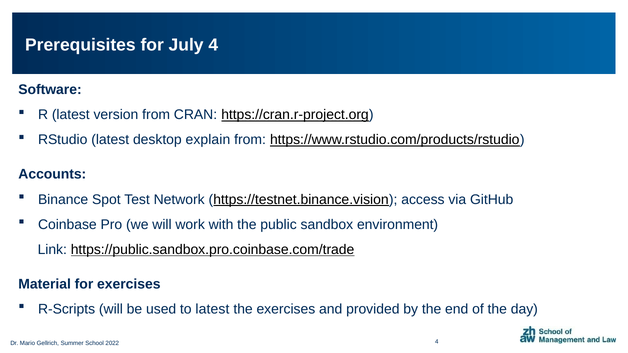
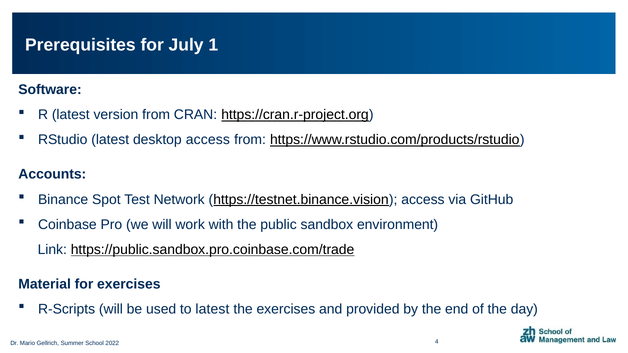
July 4: 4 -> 1
desktop explain: explain -> access
